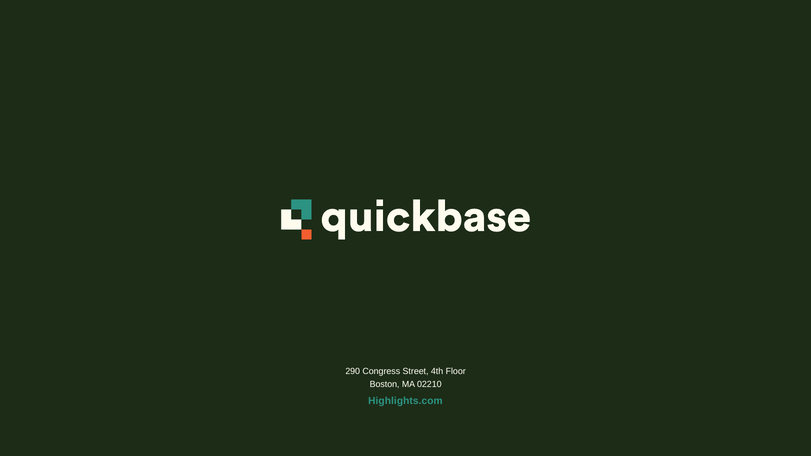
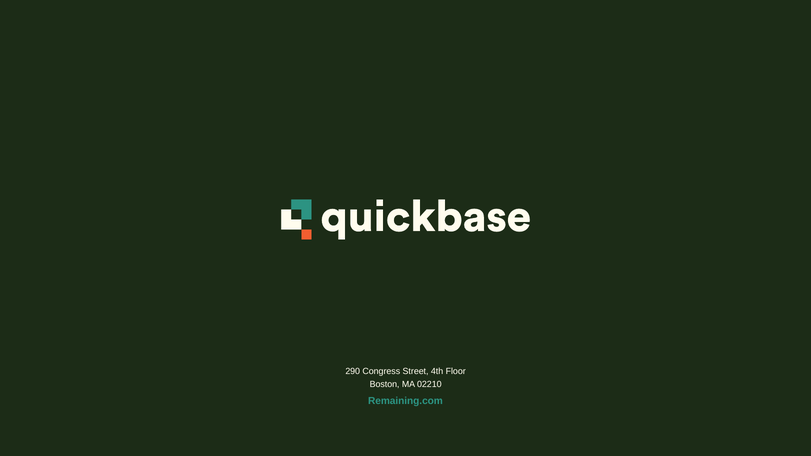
Highlights.com: Highlights.com -> Remaining.com
